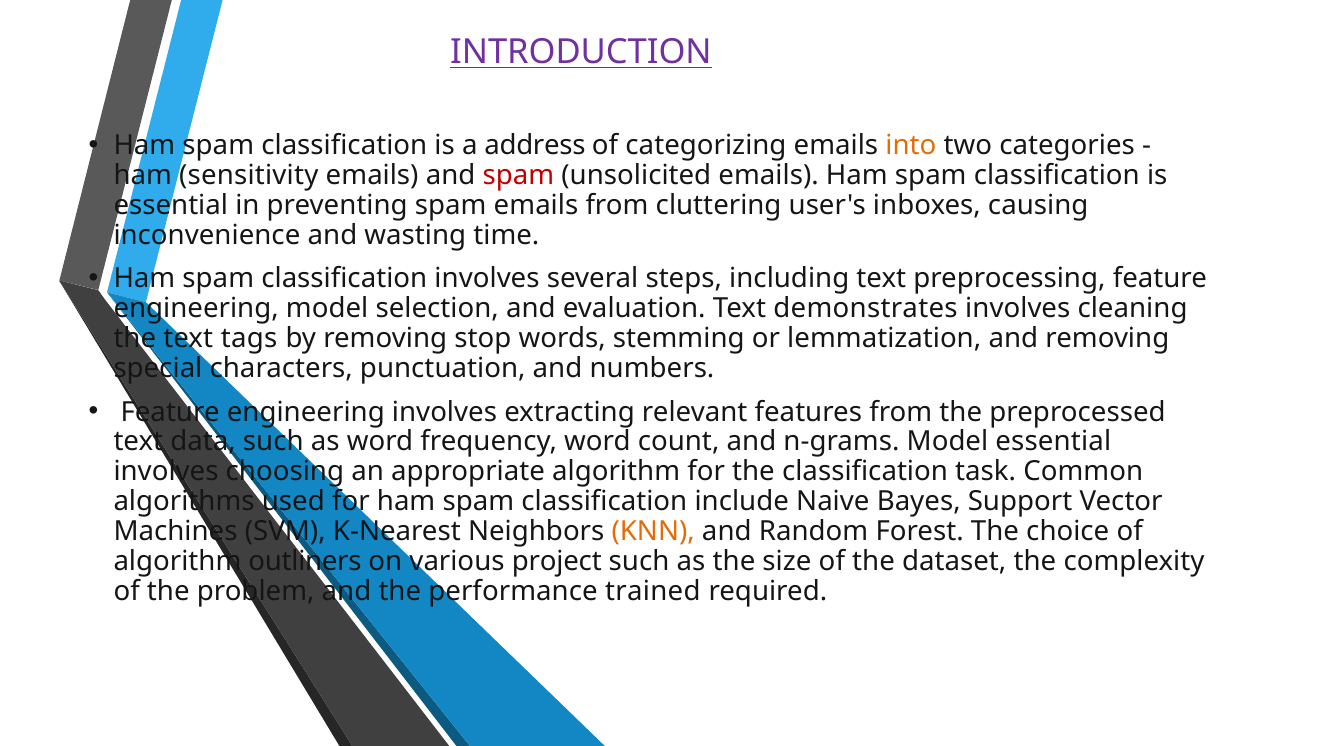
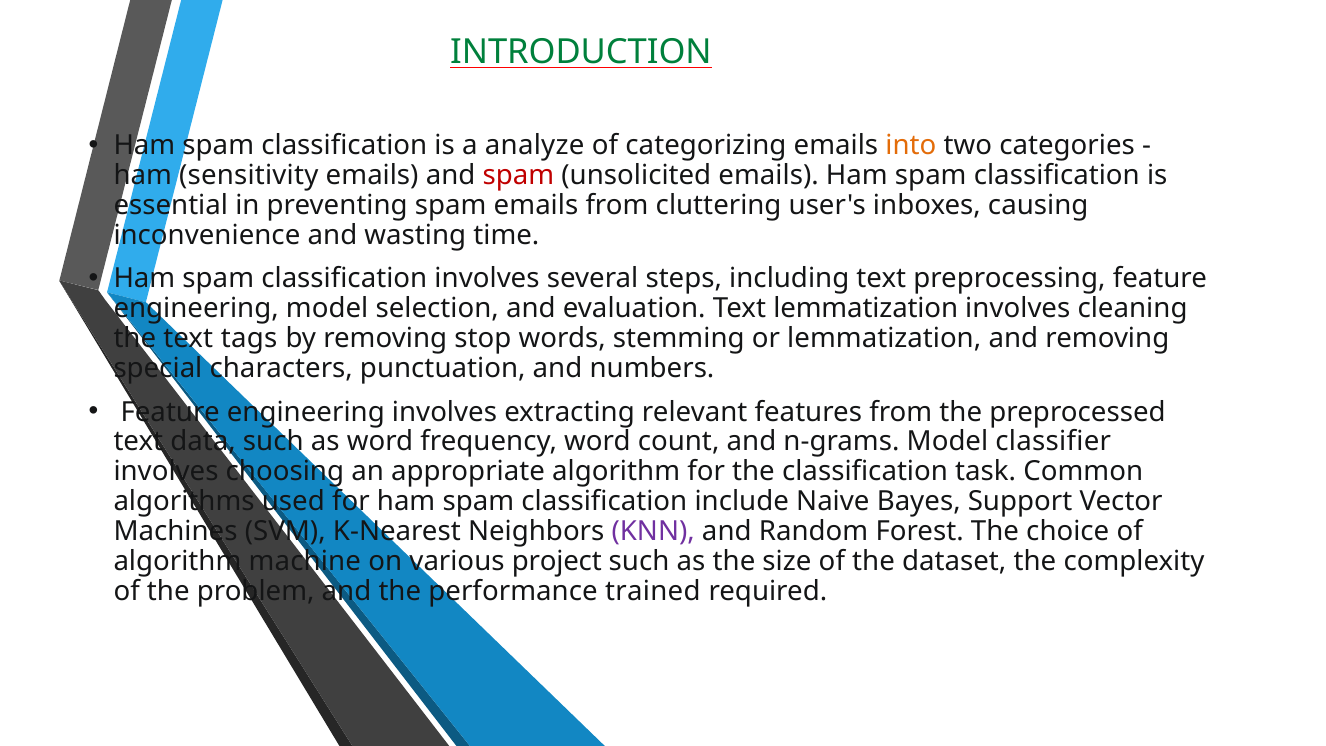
INTRODUCTION colour: purple -> green
address: address -> analyze
Text demonstrates: demonstrates -> lemmatization
Model essential: essential -> classifier
KNN colour: orange -> purple
outliners: outliners -> machine
